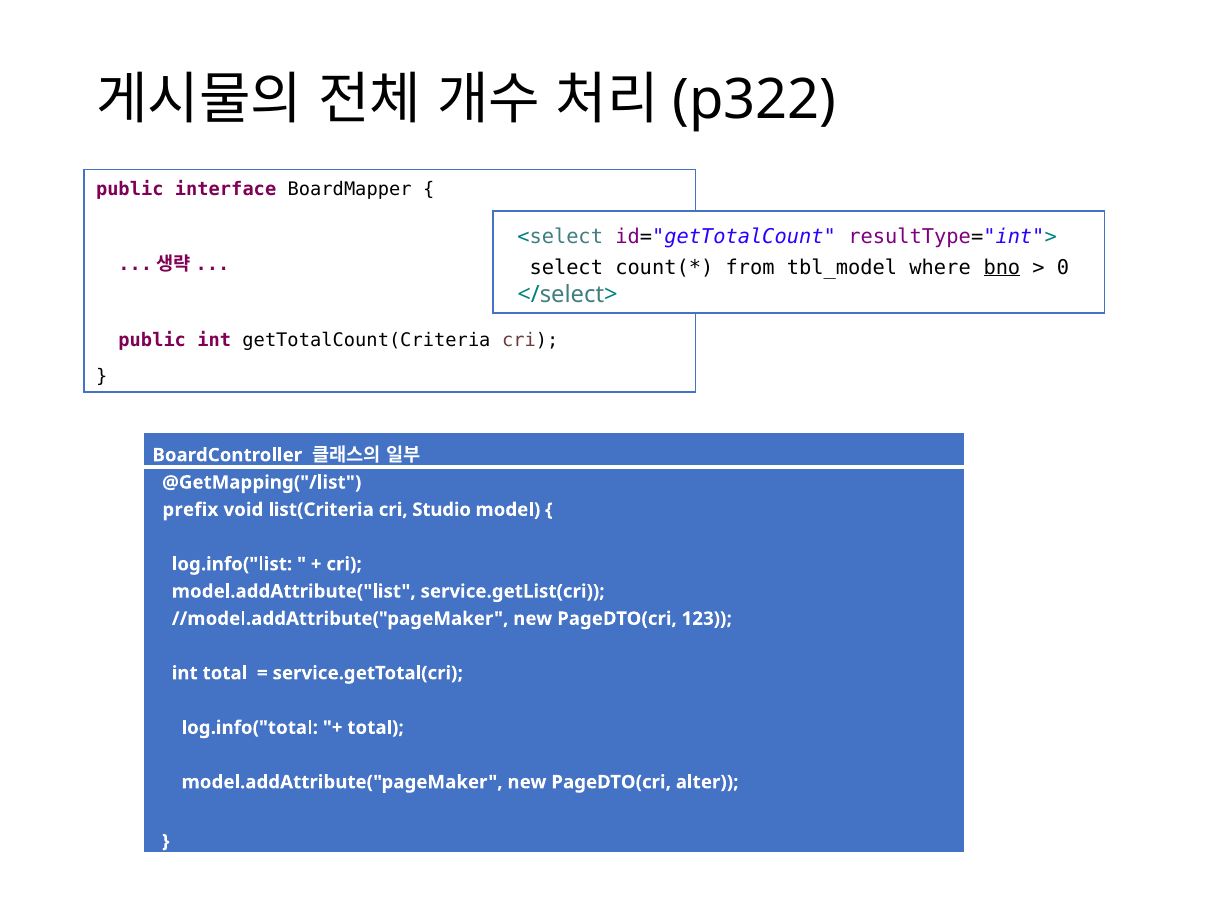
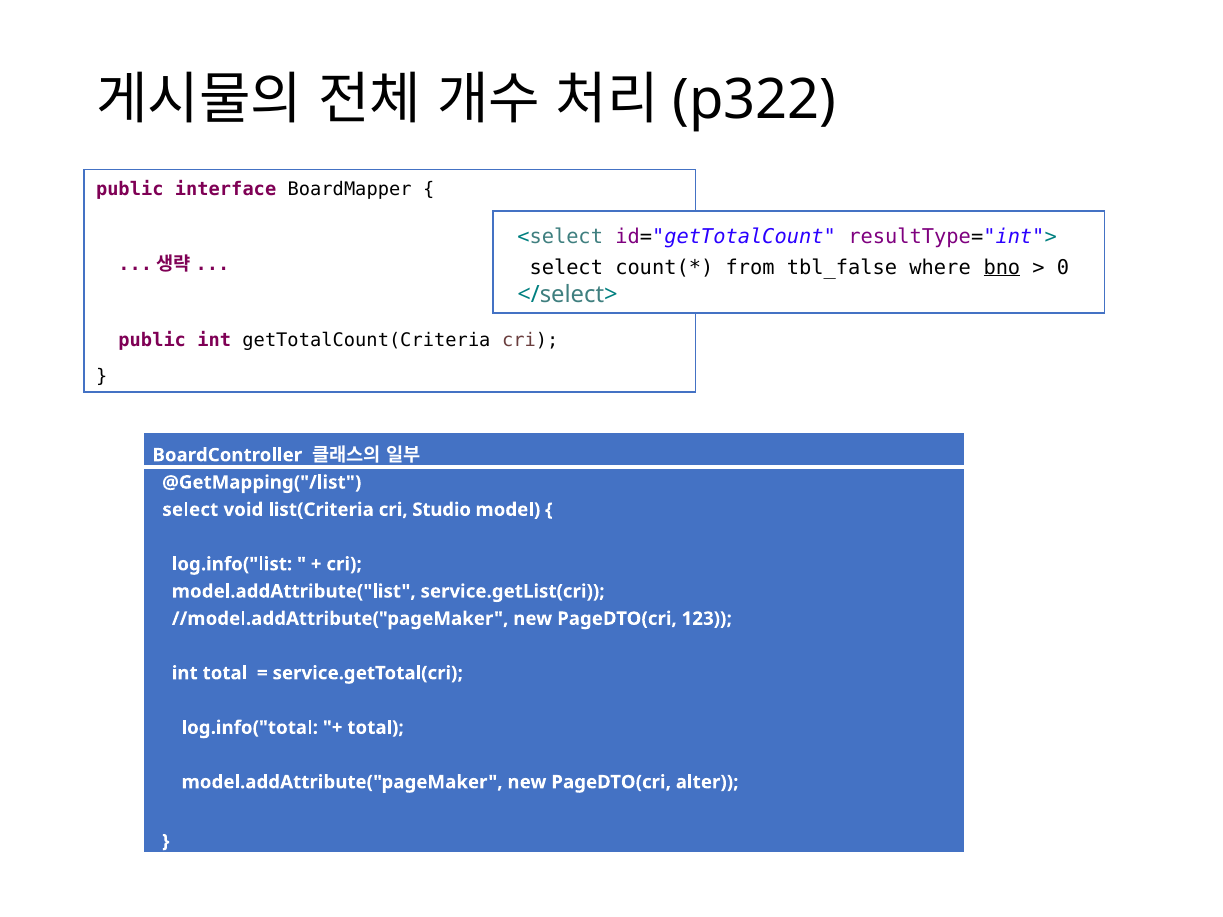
tbl_model: tbl_model -> tbl_false
prefix at (190, 510): prefix -> select
